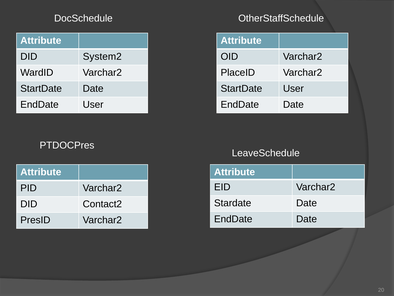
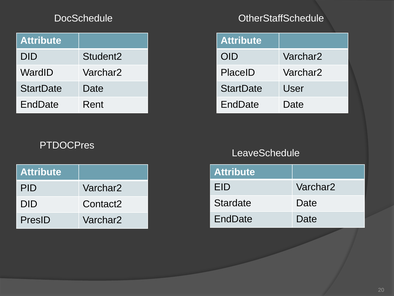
System2: System2 -> Student2
EndDate User: User -> Rent
